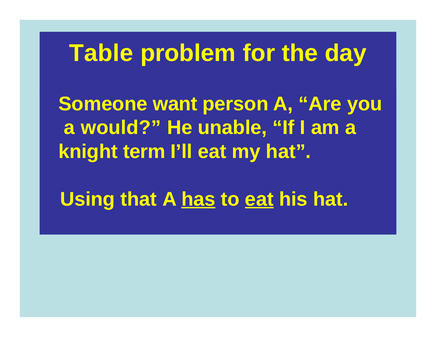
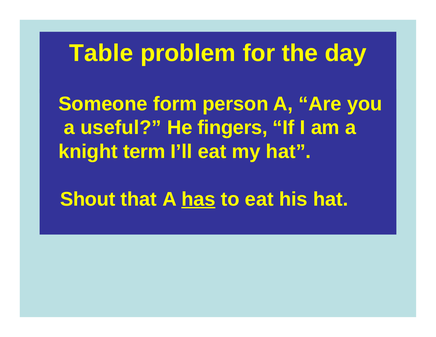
want: want -> form
would: would -> useful
unable: unable -> fingers
Using: Using -> Shout
eat at (259, 199) underline: present -> none
